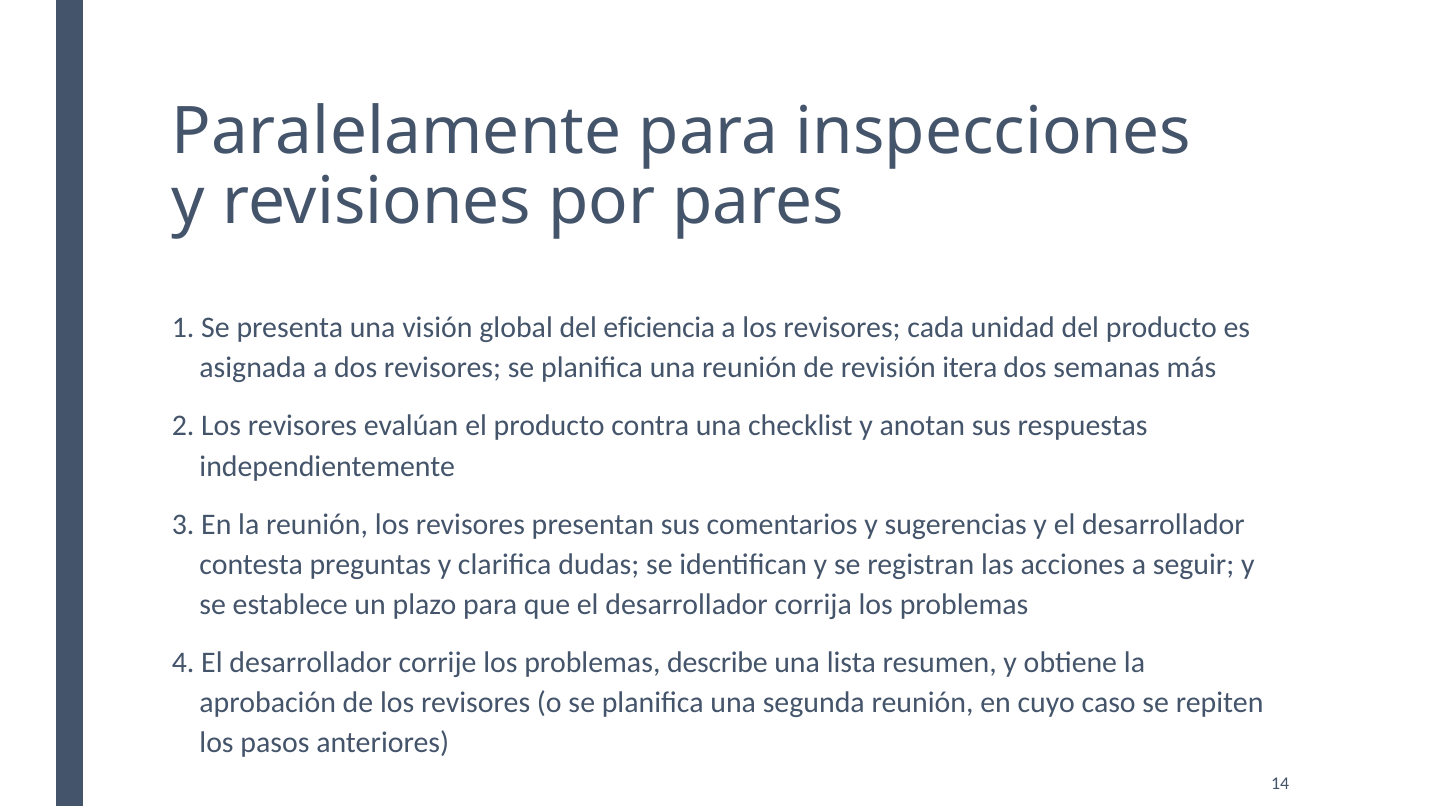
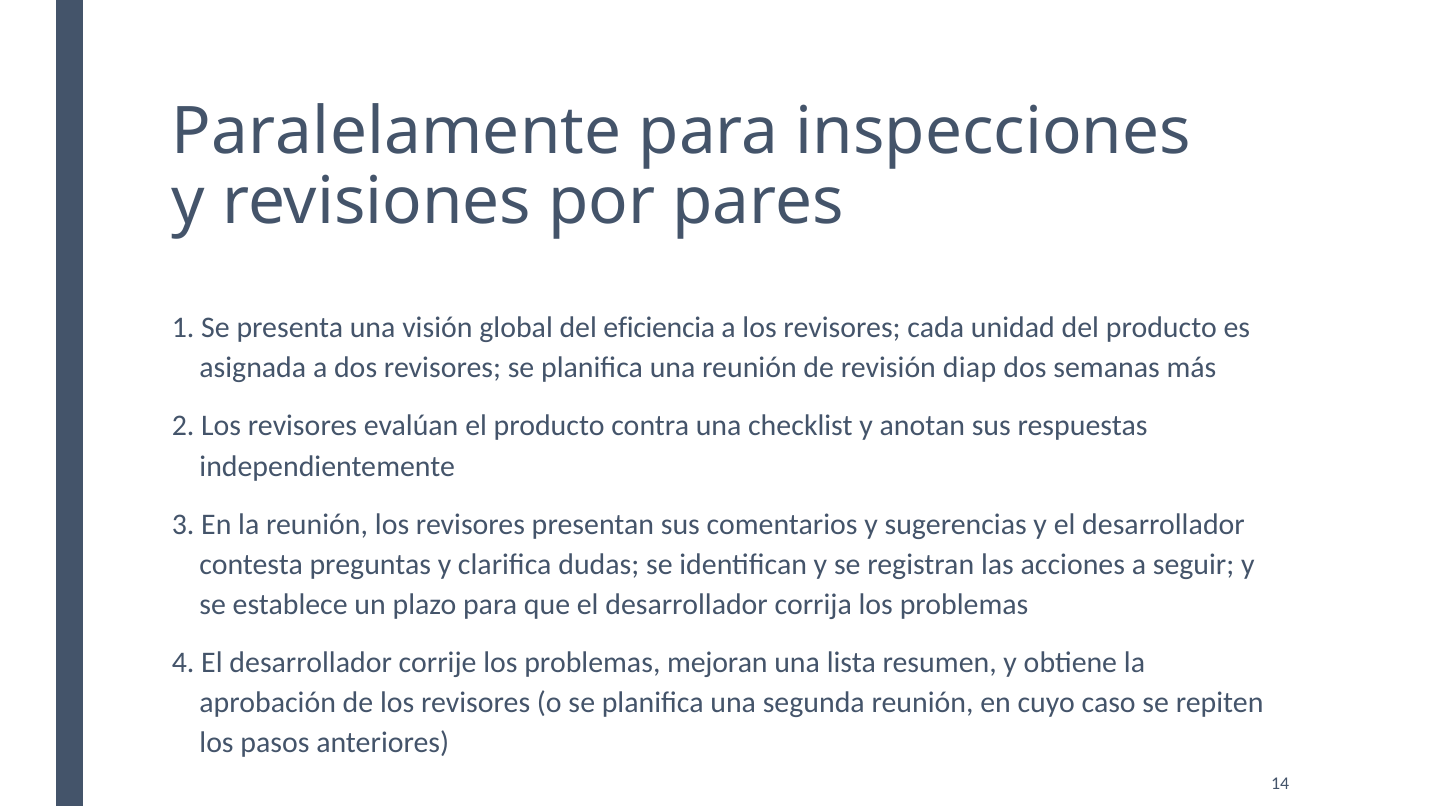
itera: itera -> diap
describe: describe -> mejoran
